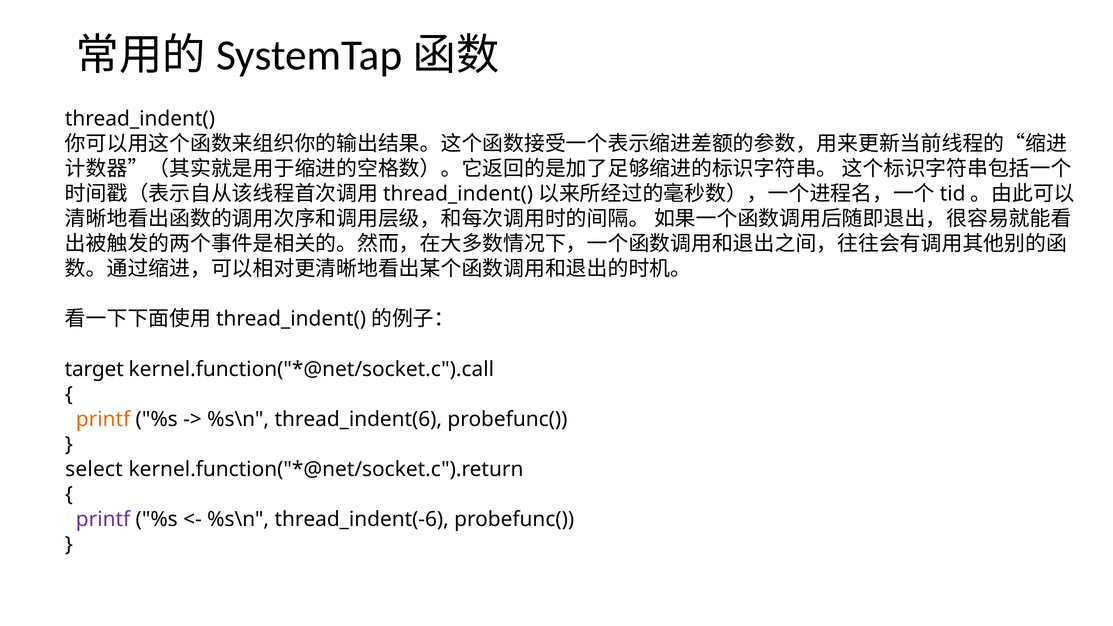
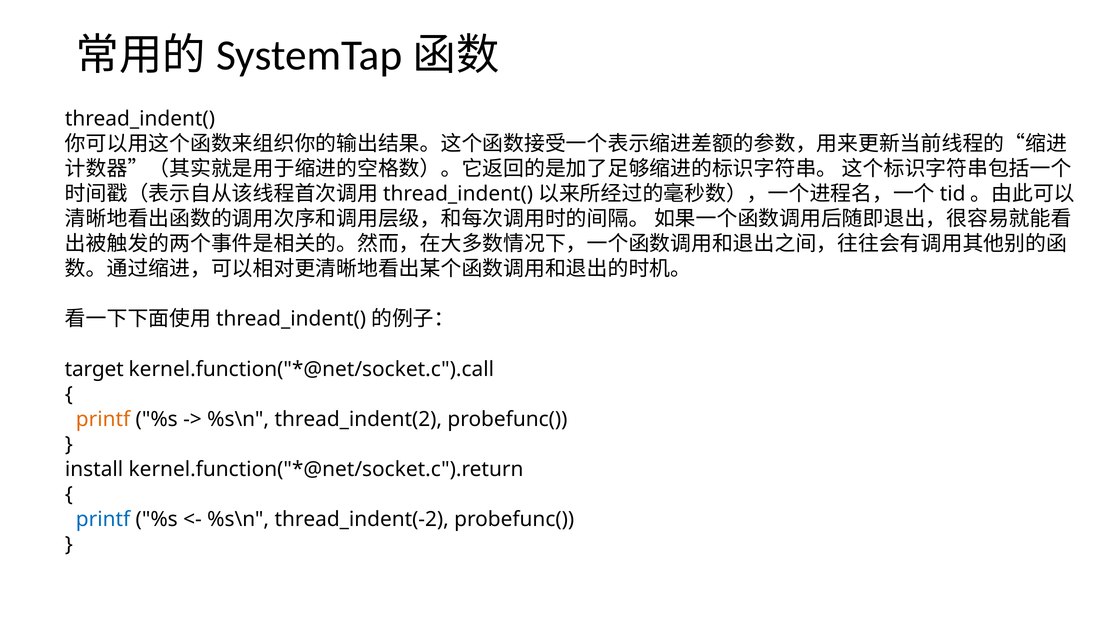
thread_indent(6: thread_indent(6 -> thread_indent(2
select: select -> install
printf at (103, 520) colour: purple -> blue
thread_indent(-6: thread_indent(-6 -> thread_indent(-2
